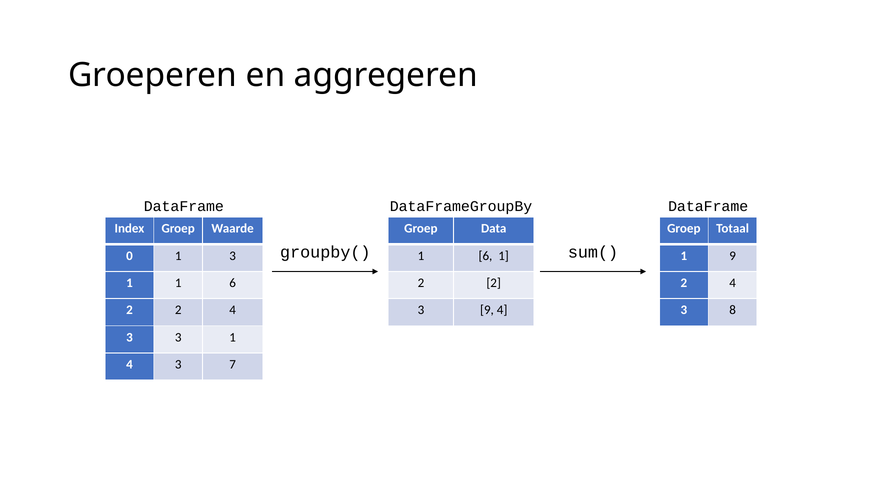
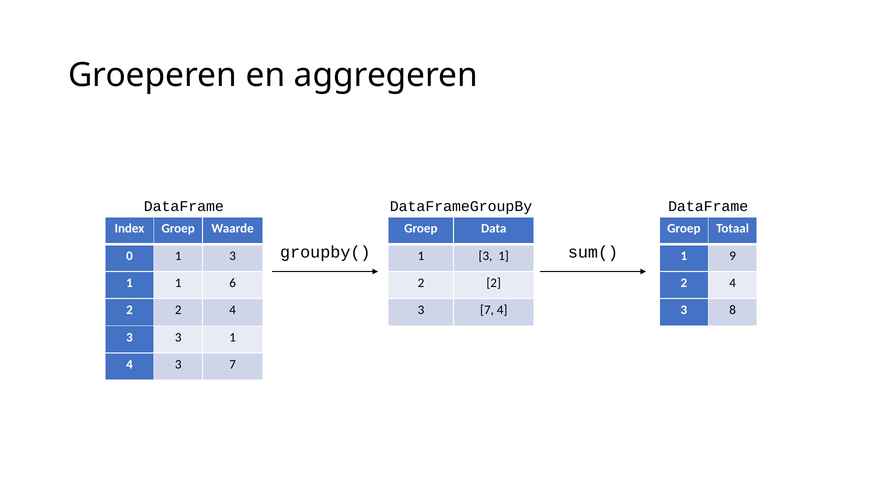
6 at (485, 256): 6 -> 3
9 at (487, 310): 9 -> 7
